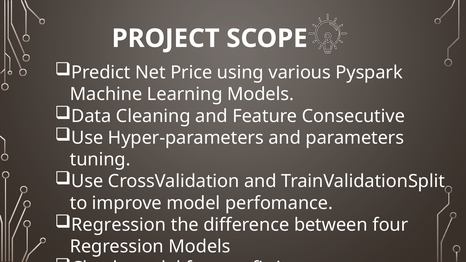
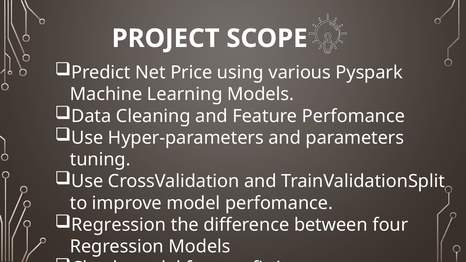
Feature Consecutive: Consecutive -> Perfomance
